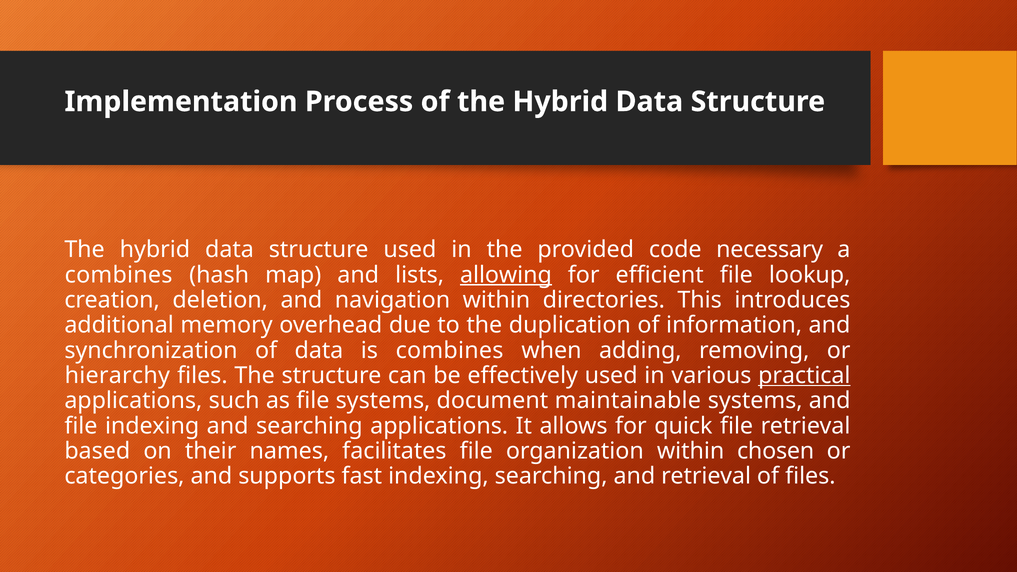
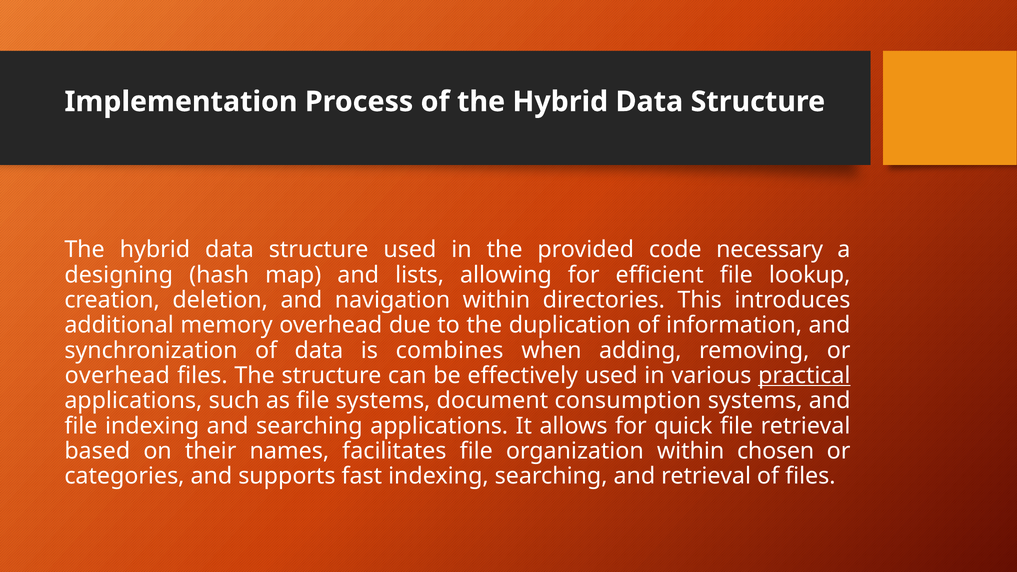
combines at (119, 275): combines -> designing
allowing underline: present -> none
hierarchy at (117, 376): hierarchy -> overhead
maintainable: maintainable -> consumption
